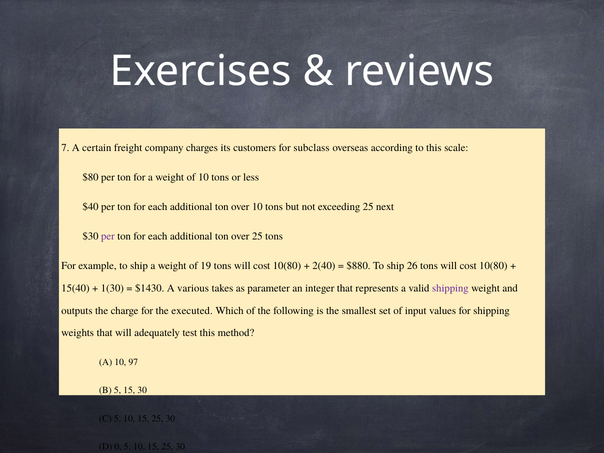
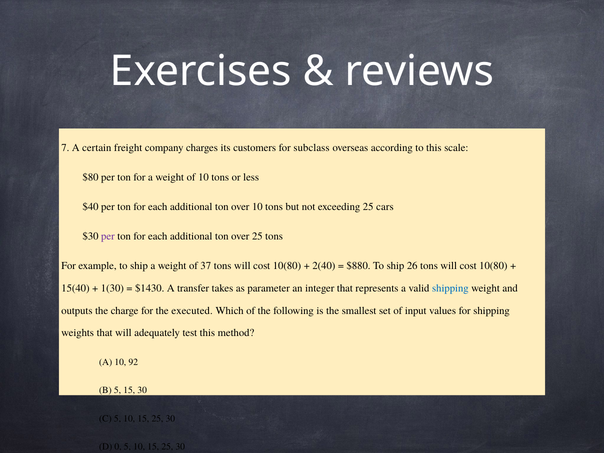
next: next -> cars
19: 19 -> 37
various: various -> transfer
shipping at (450, 288) colour: purple -> blue
97: 97 -> 92
